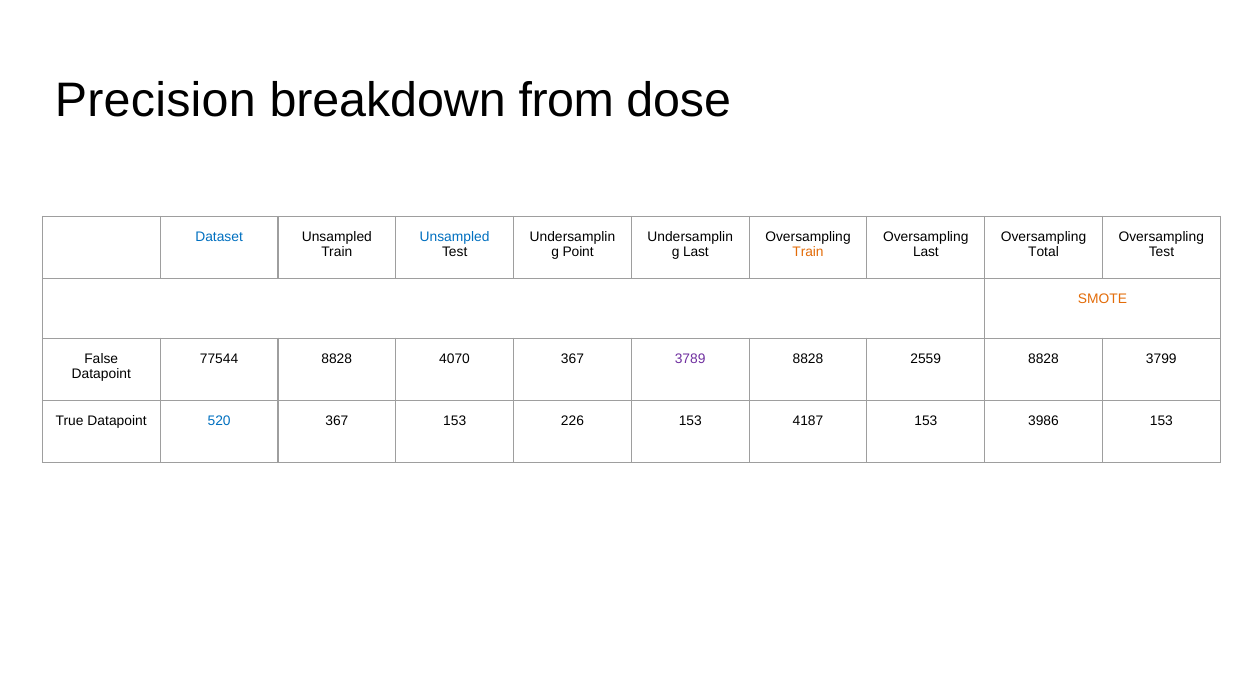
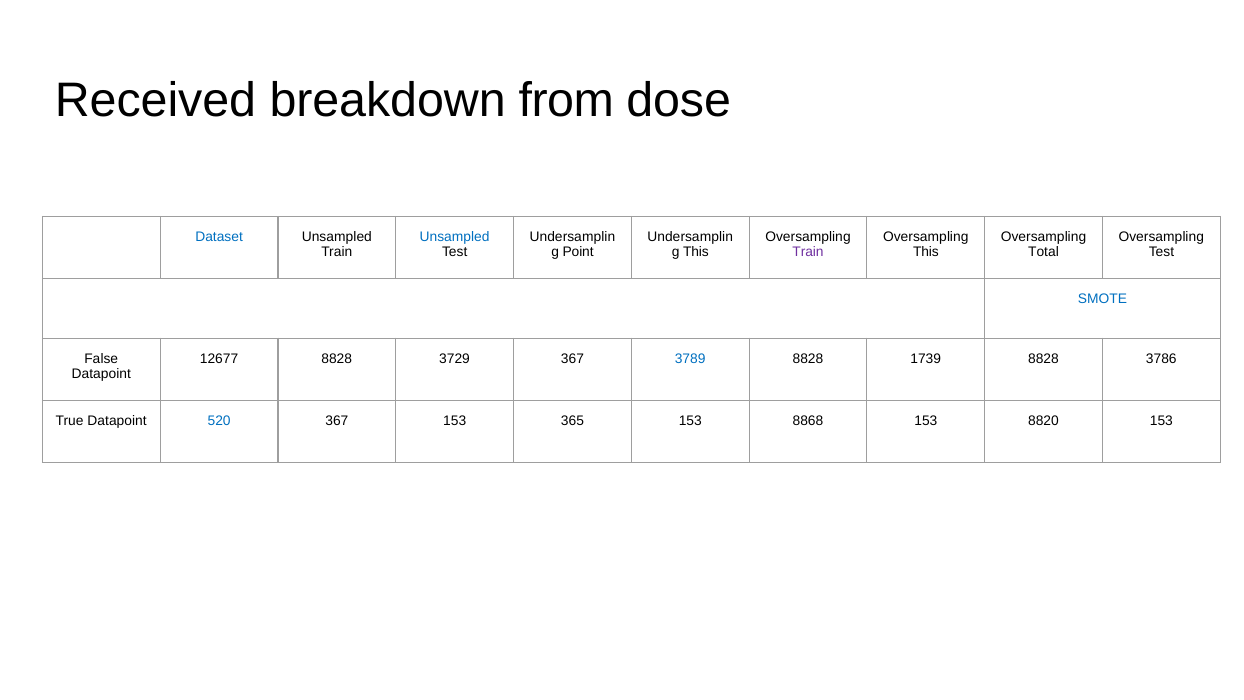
Precision: Precision -> Received
Last at (696, 252): Last -> This
Train at (808, 252) colour: orange -> purple
Last at (926, 252): Last -> This
SMOTE colour: orange -> blue
77544: 77544 -> 12677
4070: 4070 -> 3729
3789 colour: purple -> blue
2559: 2559 -> 1739
3799: 3799 -> 3786
226: 226 -> 365
4187: 4187 -> 8868
3986: 3986 -> 8820
